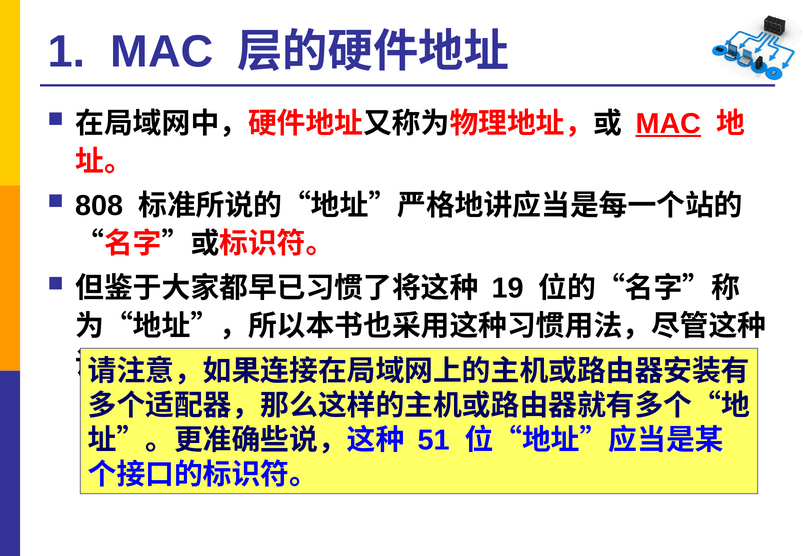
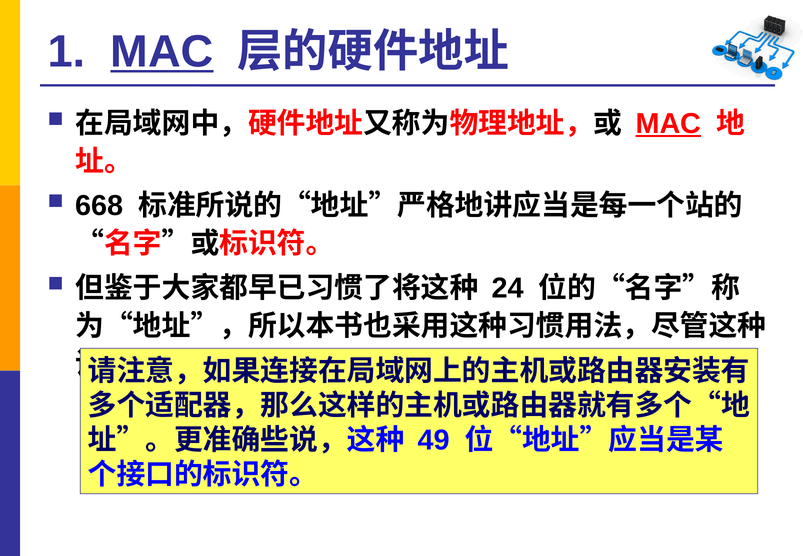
MAC at (162, 52) underline: none -> present
808: 808 -> 668
19: 19 -> 24
51: 51 -> 49
